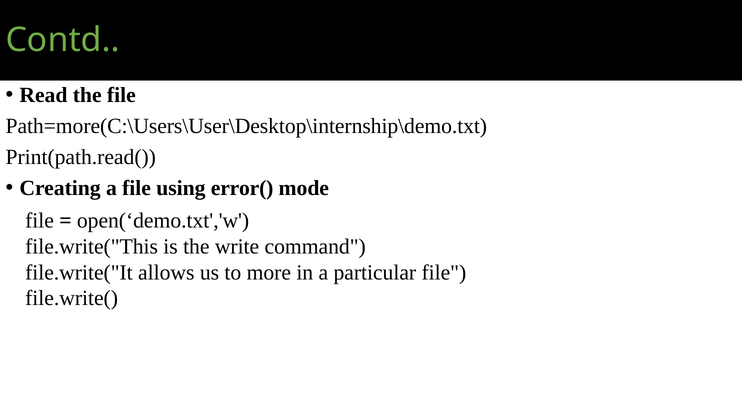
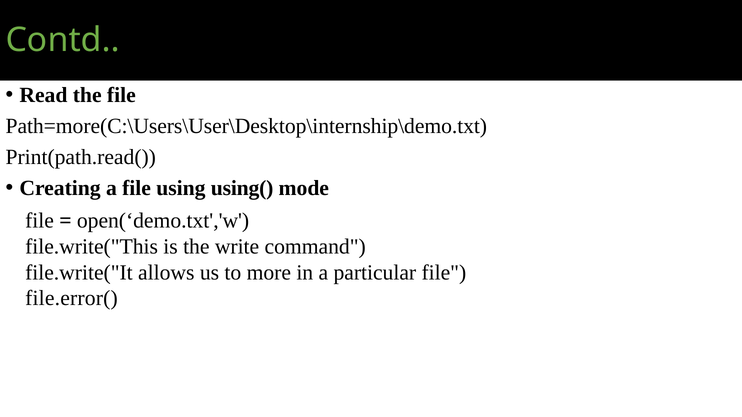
error(: error( -> using(
file.write(: file.write( -> file.error(
